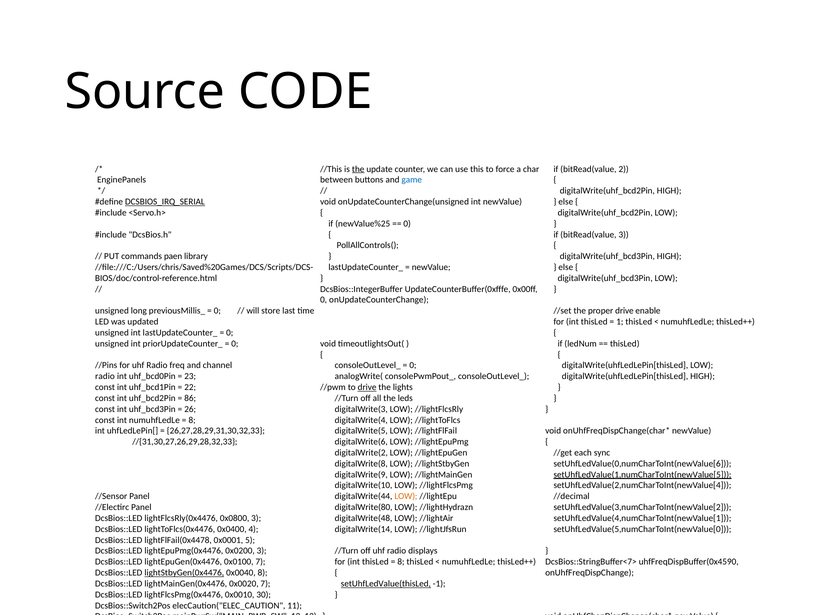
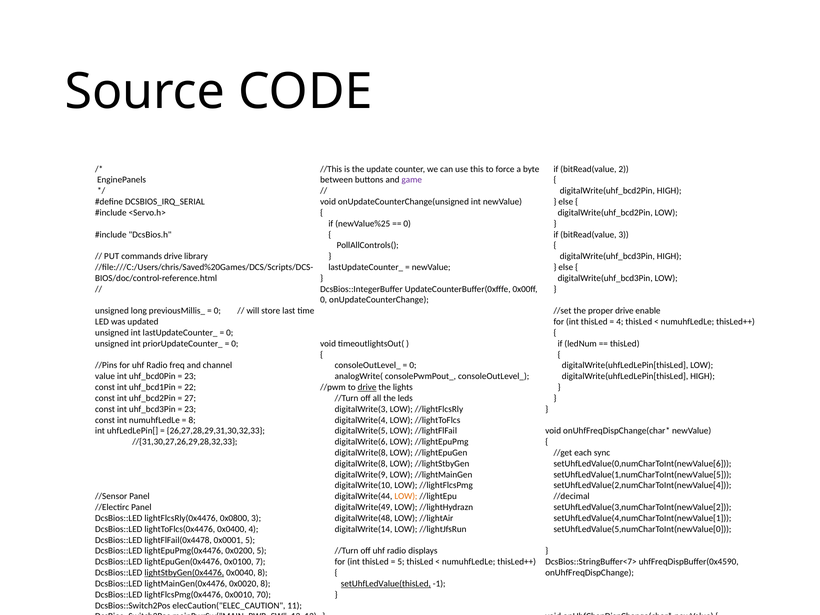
the at (358, 169) underline: present -> none
a char: char -> byte
game at (412, 180) colour: blue -> purple
DCSBIOS_IRQ_SERIAL underline: present -> none
commands paen: paen -> drive
1 at (620, 322): 1 -> 4
radio at (105, 376): radio -> value
86: 86 -> 27
26 at (190, 409): 26 -> 23
digitalWrite(2 at (361, 453): digitalWrite(2 -> digitalWrite(8
setUhfLedValue(1,numCharToInt(newValue[5 underline: present -> none
digitalWrite(80: digitalWrite(80 -> digitalWrite(49
0x0200 3: 3 -> 5
8 at (401, 562): 8 -> 5
0x0020 7: 7 -> 8
30: 30 -> 70
